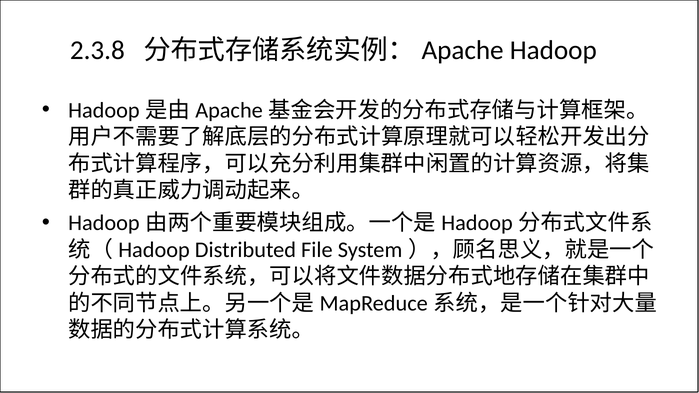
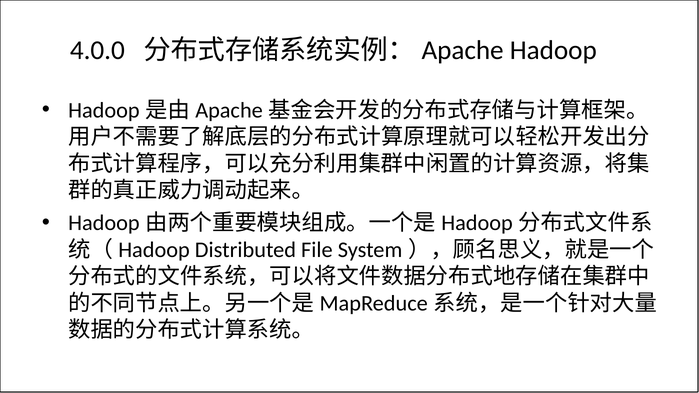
2.3.8: 2.3.8 -> 4.0.0
